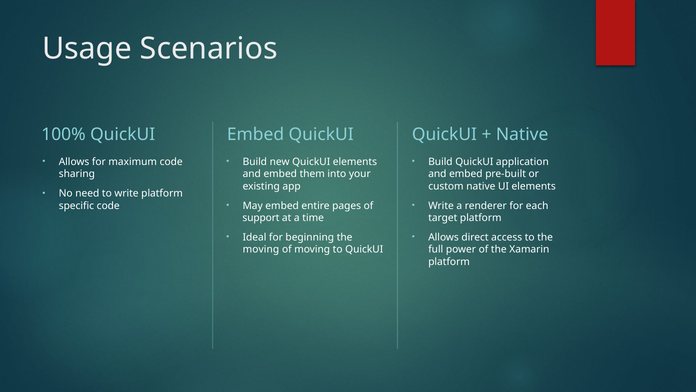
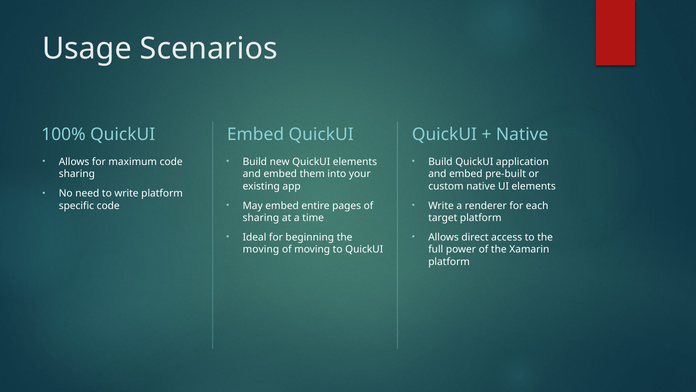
support at (261, 218): support -> sharing
